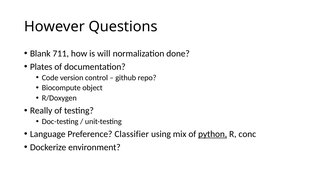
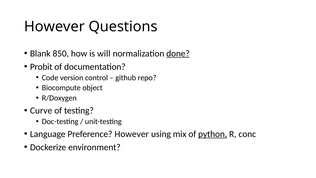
711: 711 -> 850
done underline: none -> present
Plates: Plates -> Probit
Really: Really -> Curve
Preference Classifier: Classifier -> However
